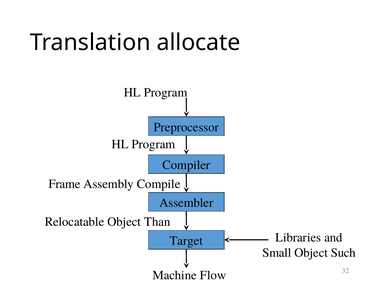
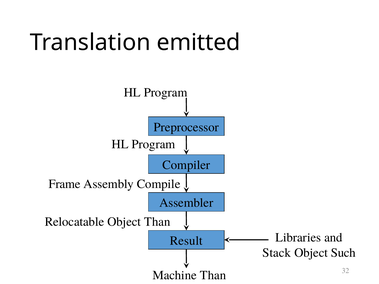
allocate: allocate -> emitted
Target: Target -> Result
Small: Small -> Stack
Machine Flow: Flow -> Than
